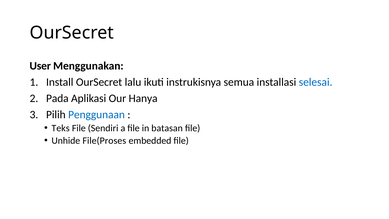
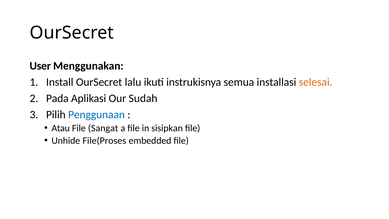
selesai colour: blue -> orange
Hanya: Hanya -> Sudah
Teks: Teks -> Atau
Sendiri: Sendiri -> Sangat
batasan: batasan -> sisipkan
